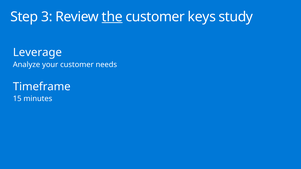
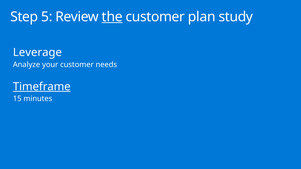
3: 3 -> 5
keys: keys -> plan
Timeframe underline: none -> present
